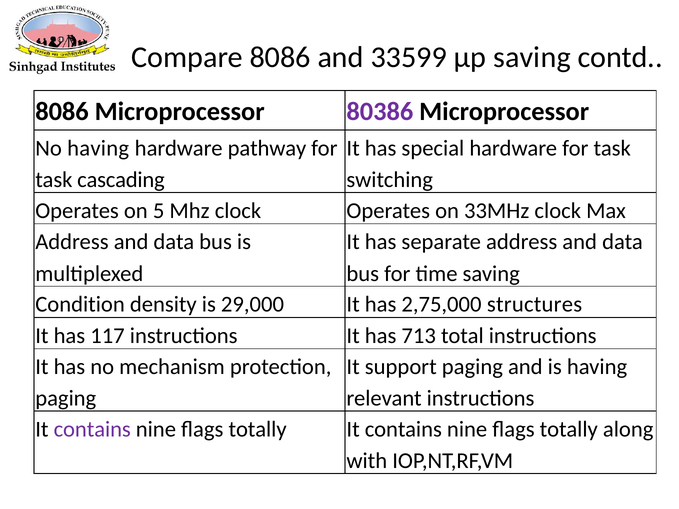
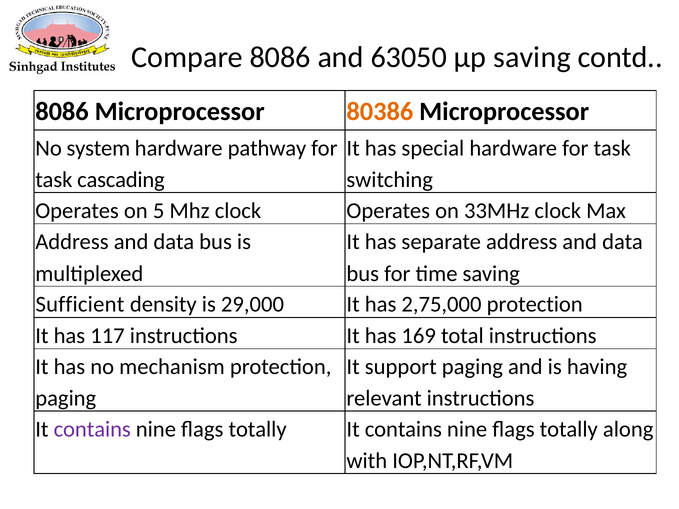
33599: 33599 -> 63050
80386 colour: purple -> orange
No having: having -> system
Condition: Condition -> Sufficient
2,75,000 structures: structures -> protection
713: 713 -> 169
